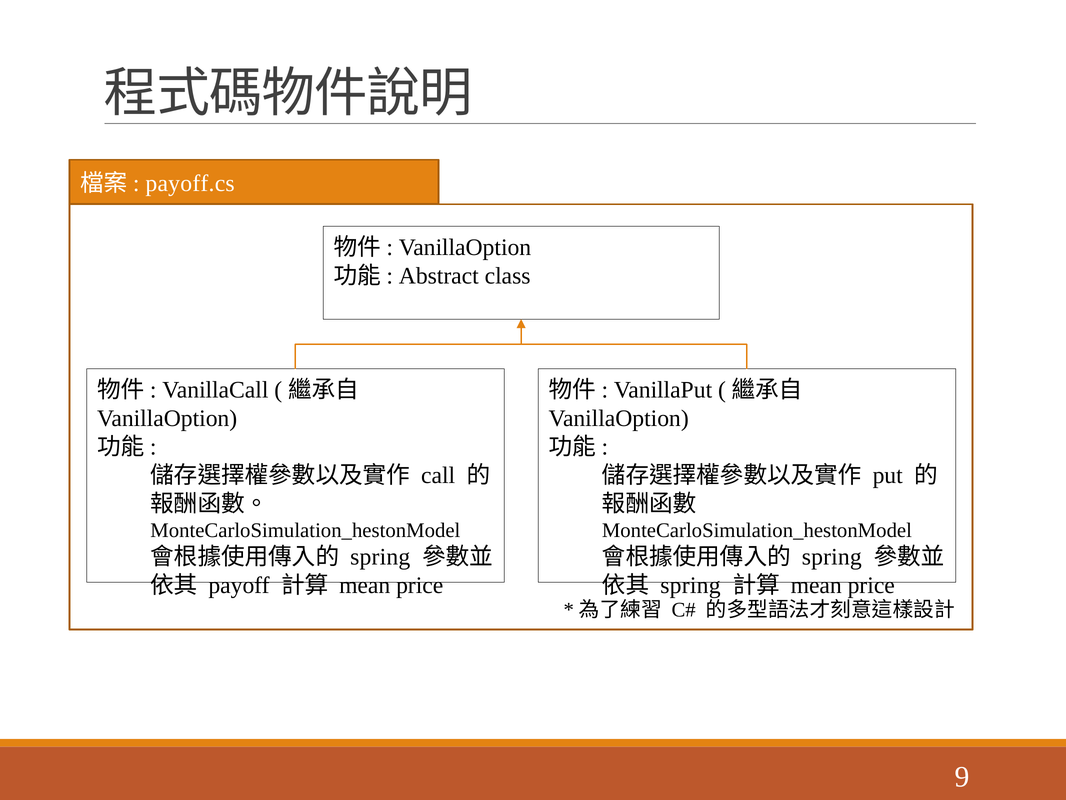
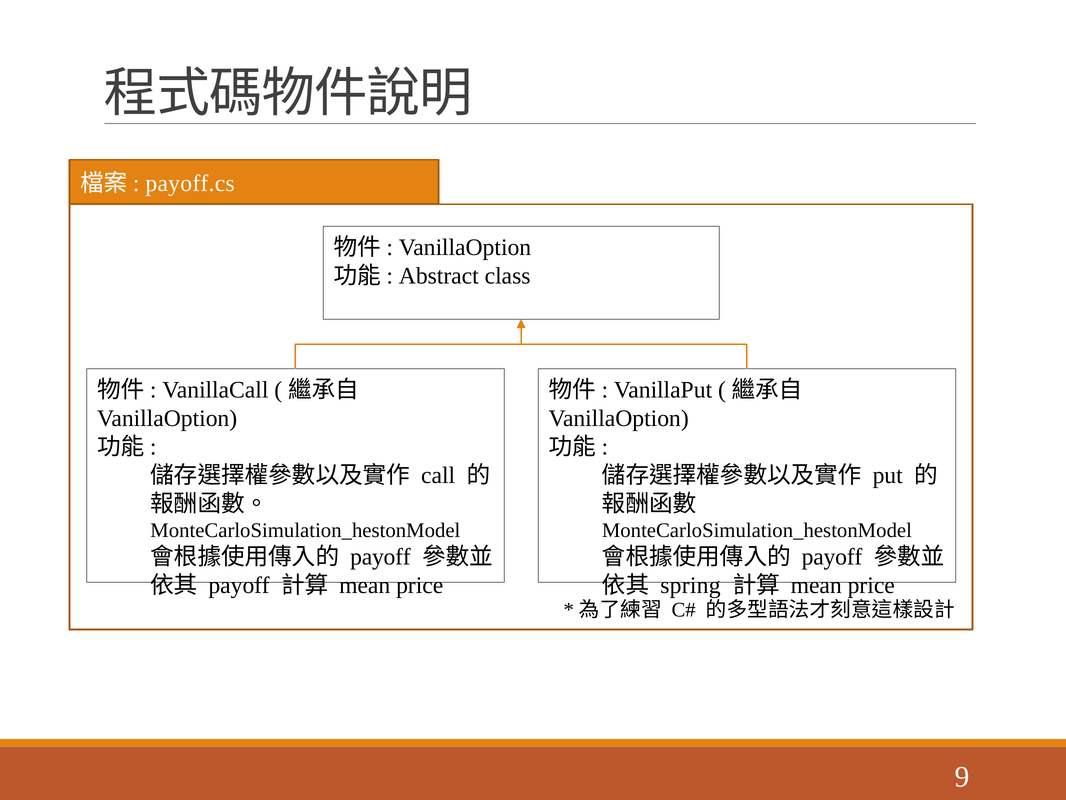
spring at (380, 557): spring -> payoff
spring at (832, 557): spring -> payoff
